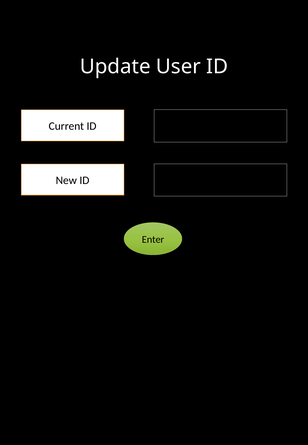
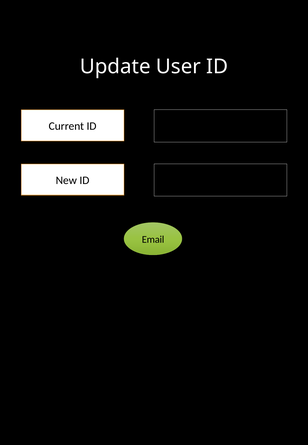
Enter: Enter -> Email
